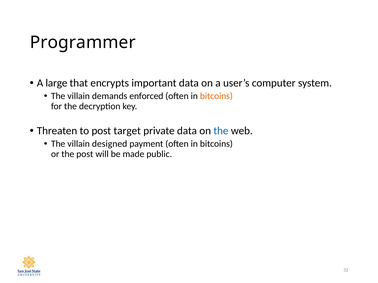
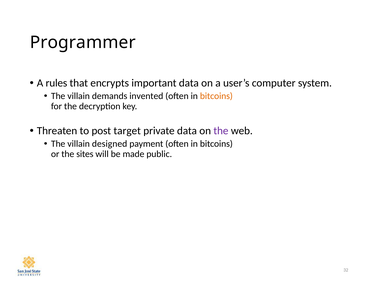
large: large -> rules
enforced: enforced -> invented
the at (221, 131) colour: blue -> purple
the post: post -> sites
